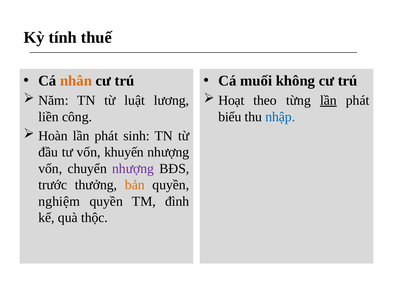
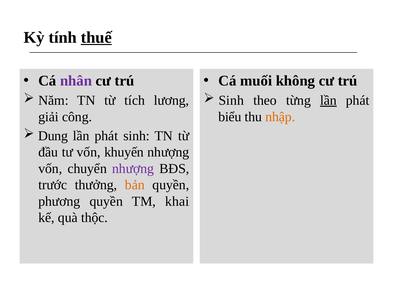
thuế underline: none -> present
nhân colour: orange -> purple
luật: luật -> tích
Hoạt at (231, 100): Hoạt -> Sinh
liền: liền -> giải
nhập colour: blue -> orange
Hoàn: Hoàn -> Dung
nghiệm: nghiệm -> phương
đình: đình -> khai
